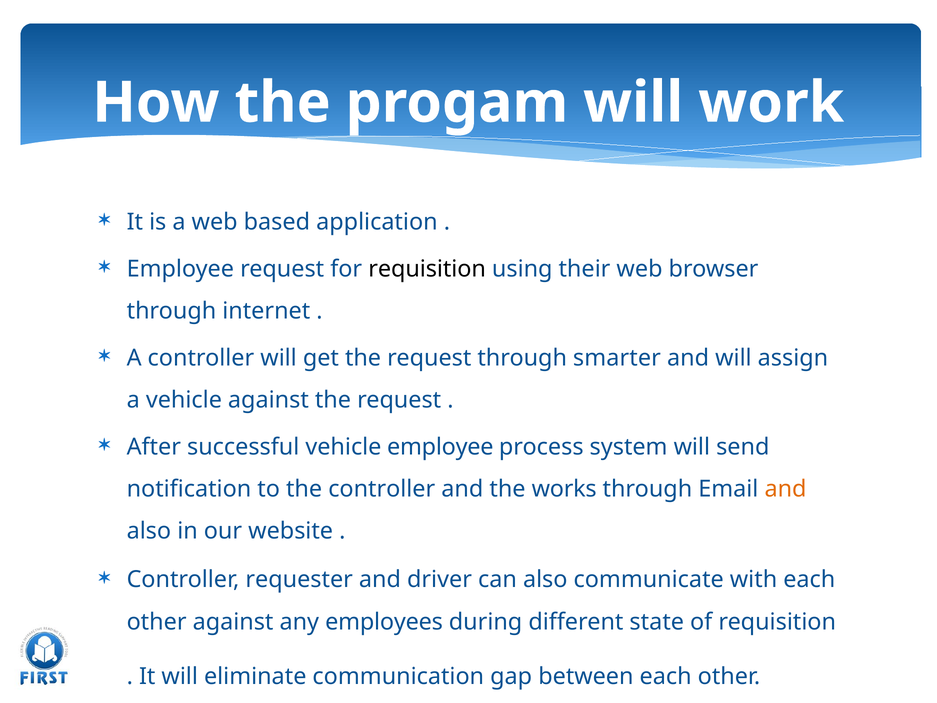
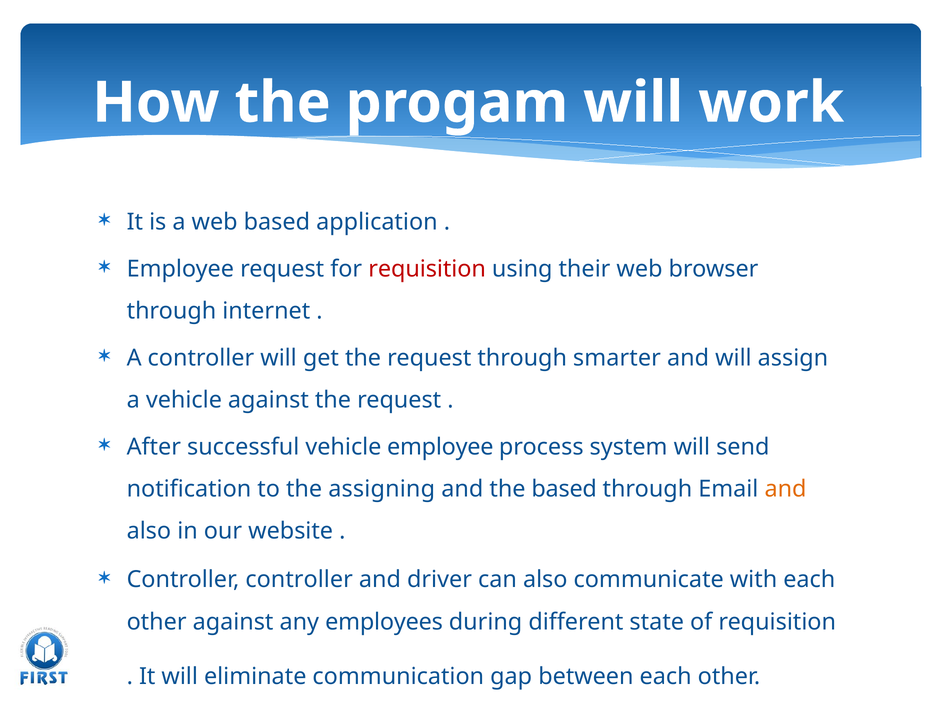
requisition at (427, 269) colour: black -> red
the controller: controller -> assigning
the works: works -> based
Controller requester: requester -> controller
